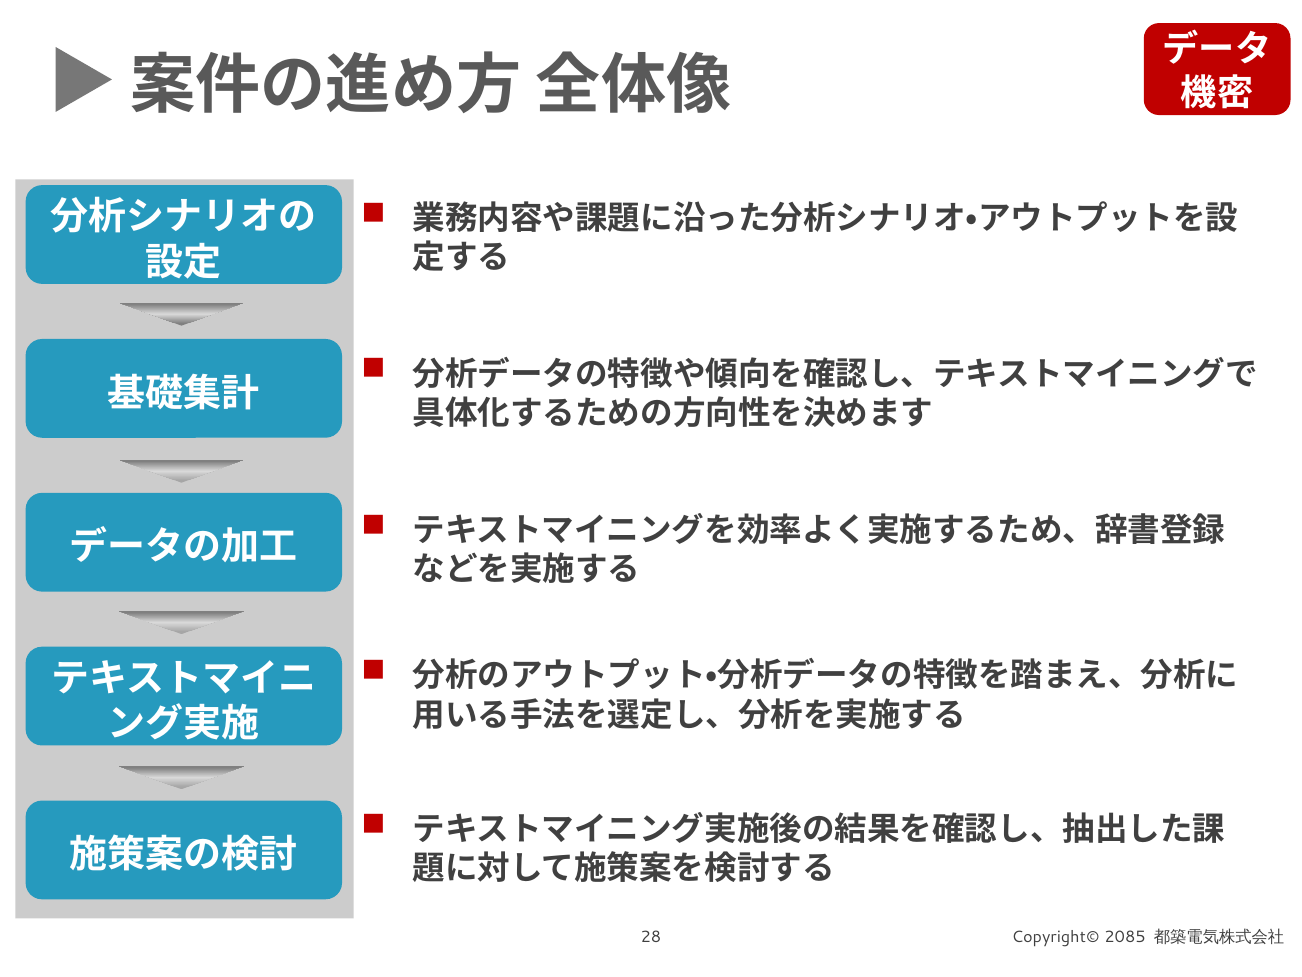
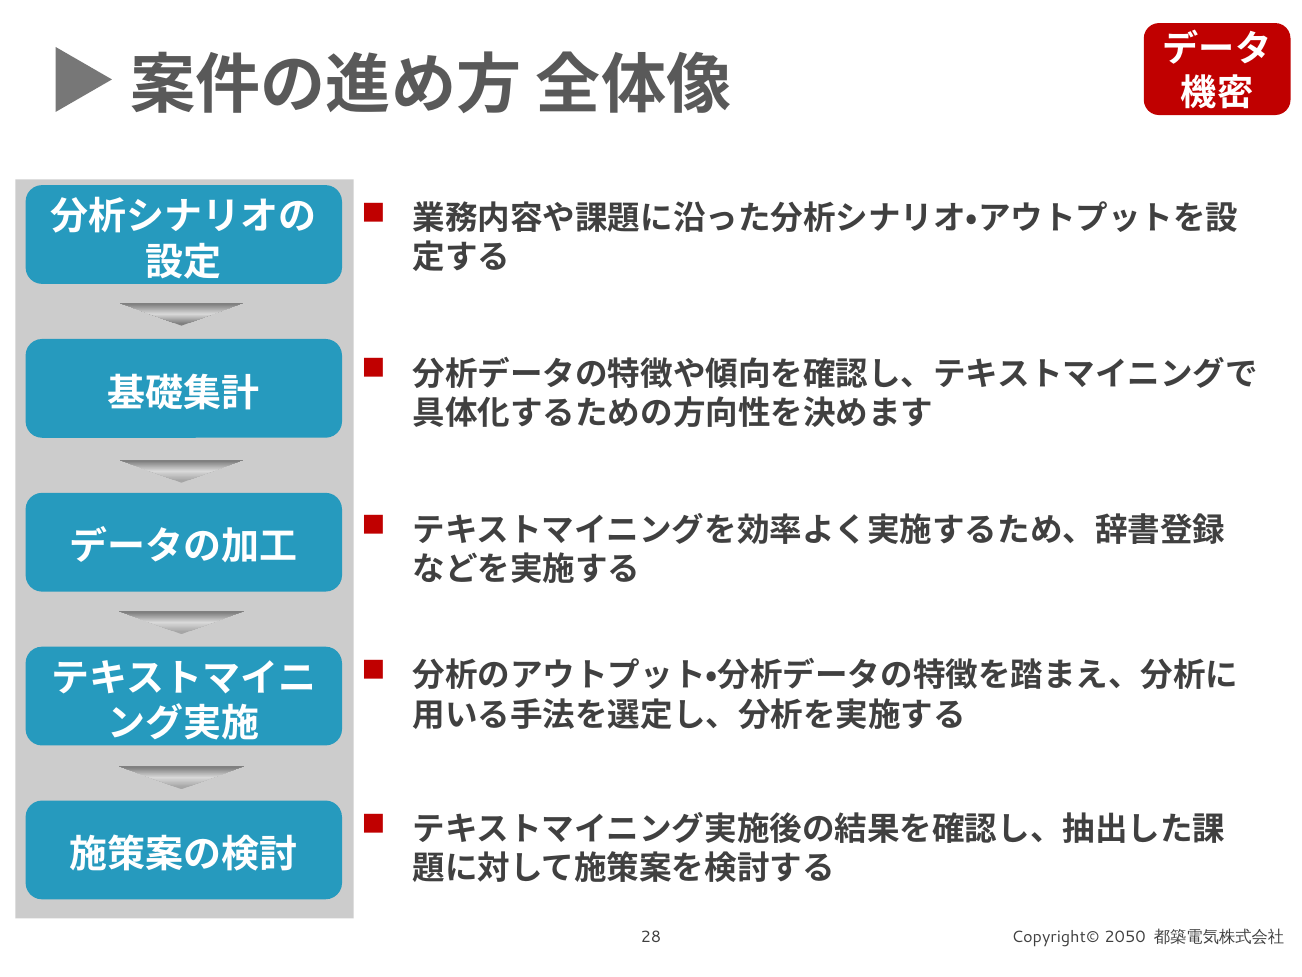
2085: 2085 -> 2050
